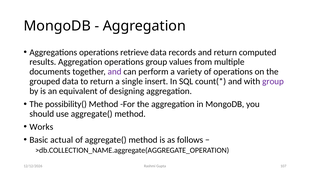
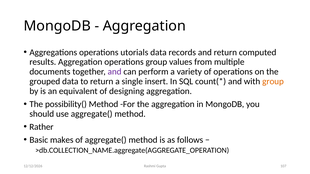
retrieve: retrieve -> utorials
group at (273, 82) colour: purple -> orange
Works: Works -> Rather
actual: actual -> makes
